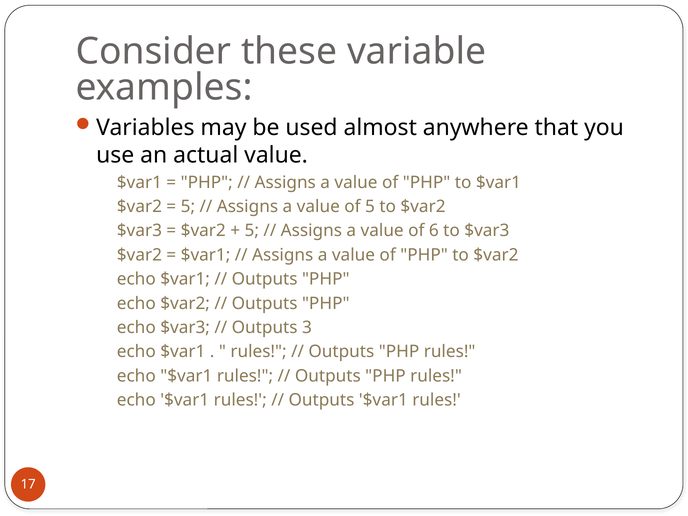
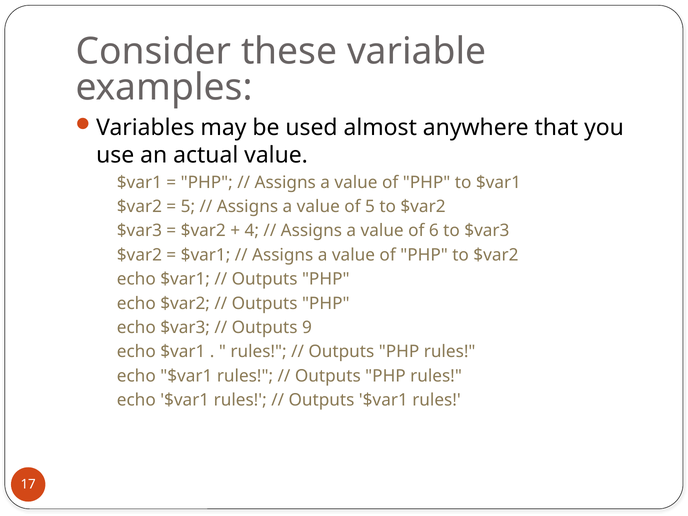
5 at (252, 231): 5 -> 4
3: 3 -> 9
